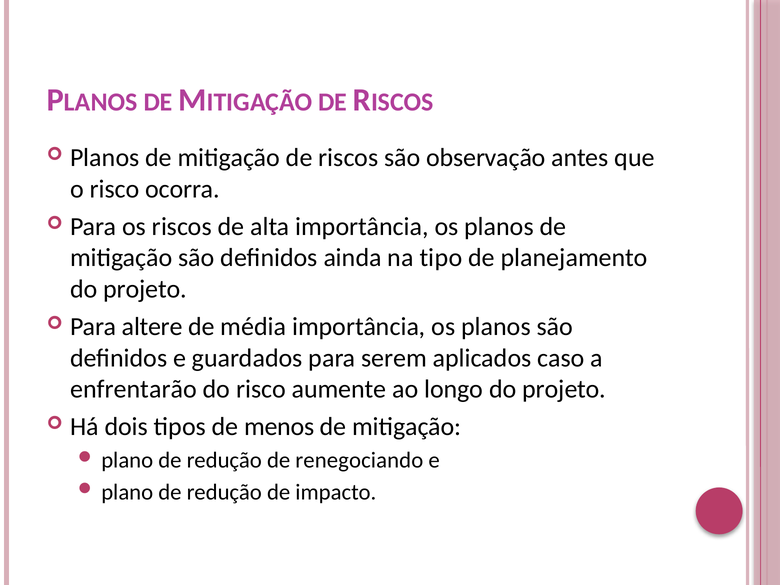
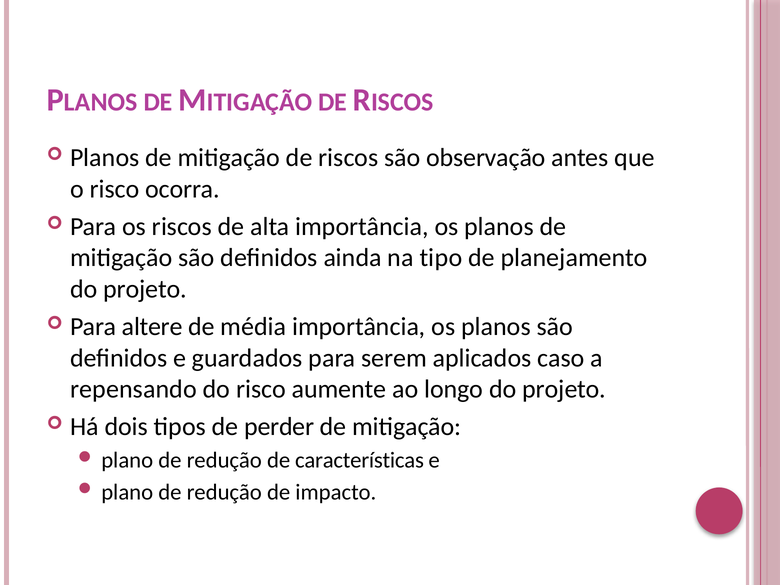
enfrentarão: enfrentarão -> repensando
menos: menos -> perder
renegociando: renegociando -> características
